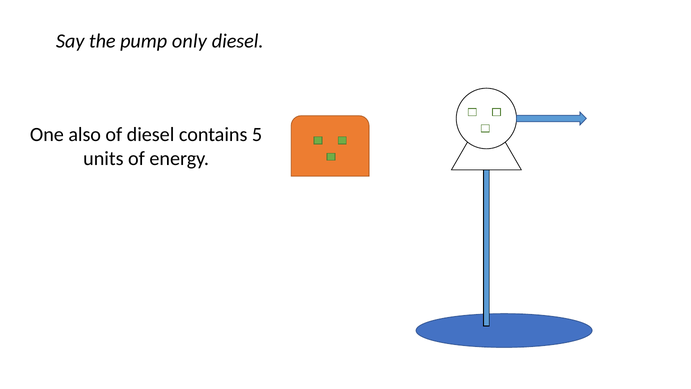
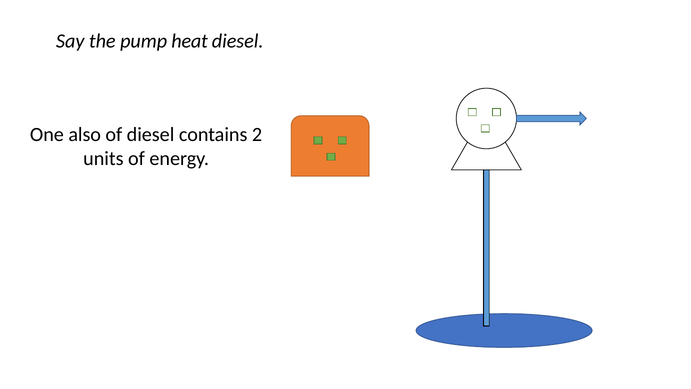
only: only -> heat
5: 5 -> 2
